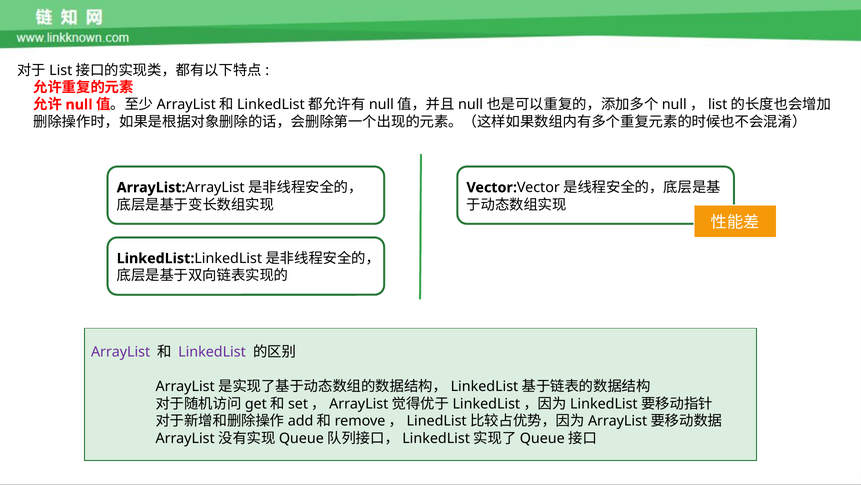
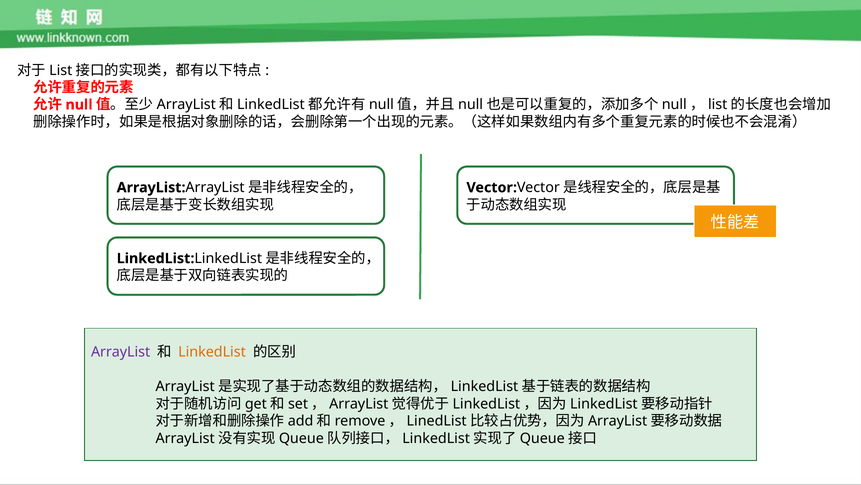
LinkedList colour: purple -> orange
